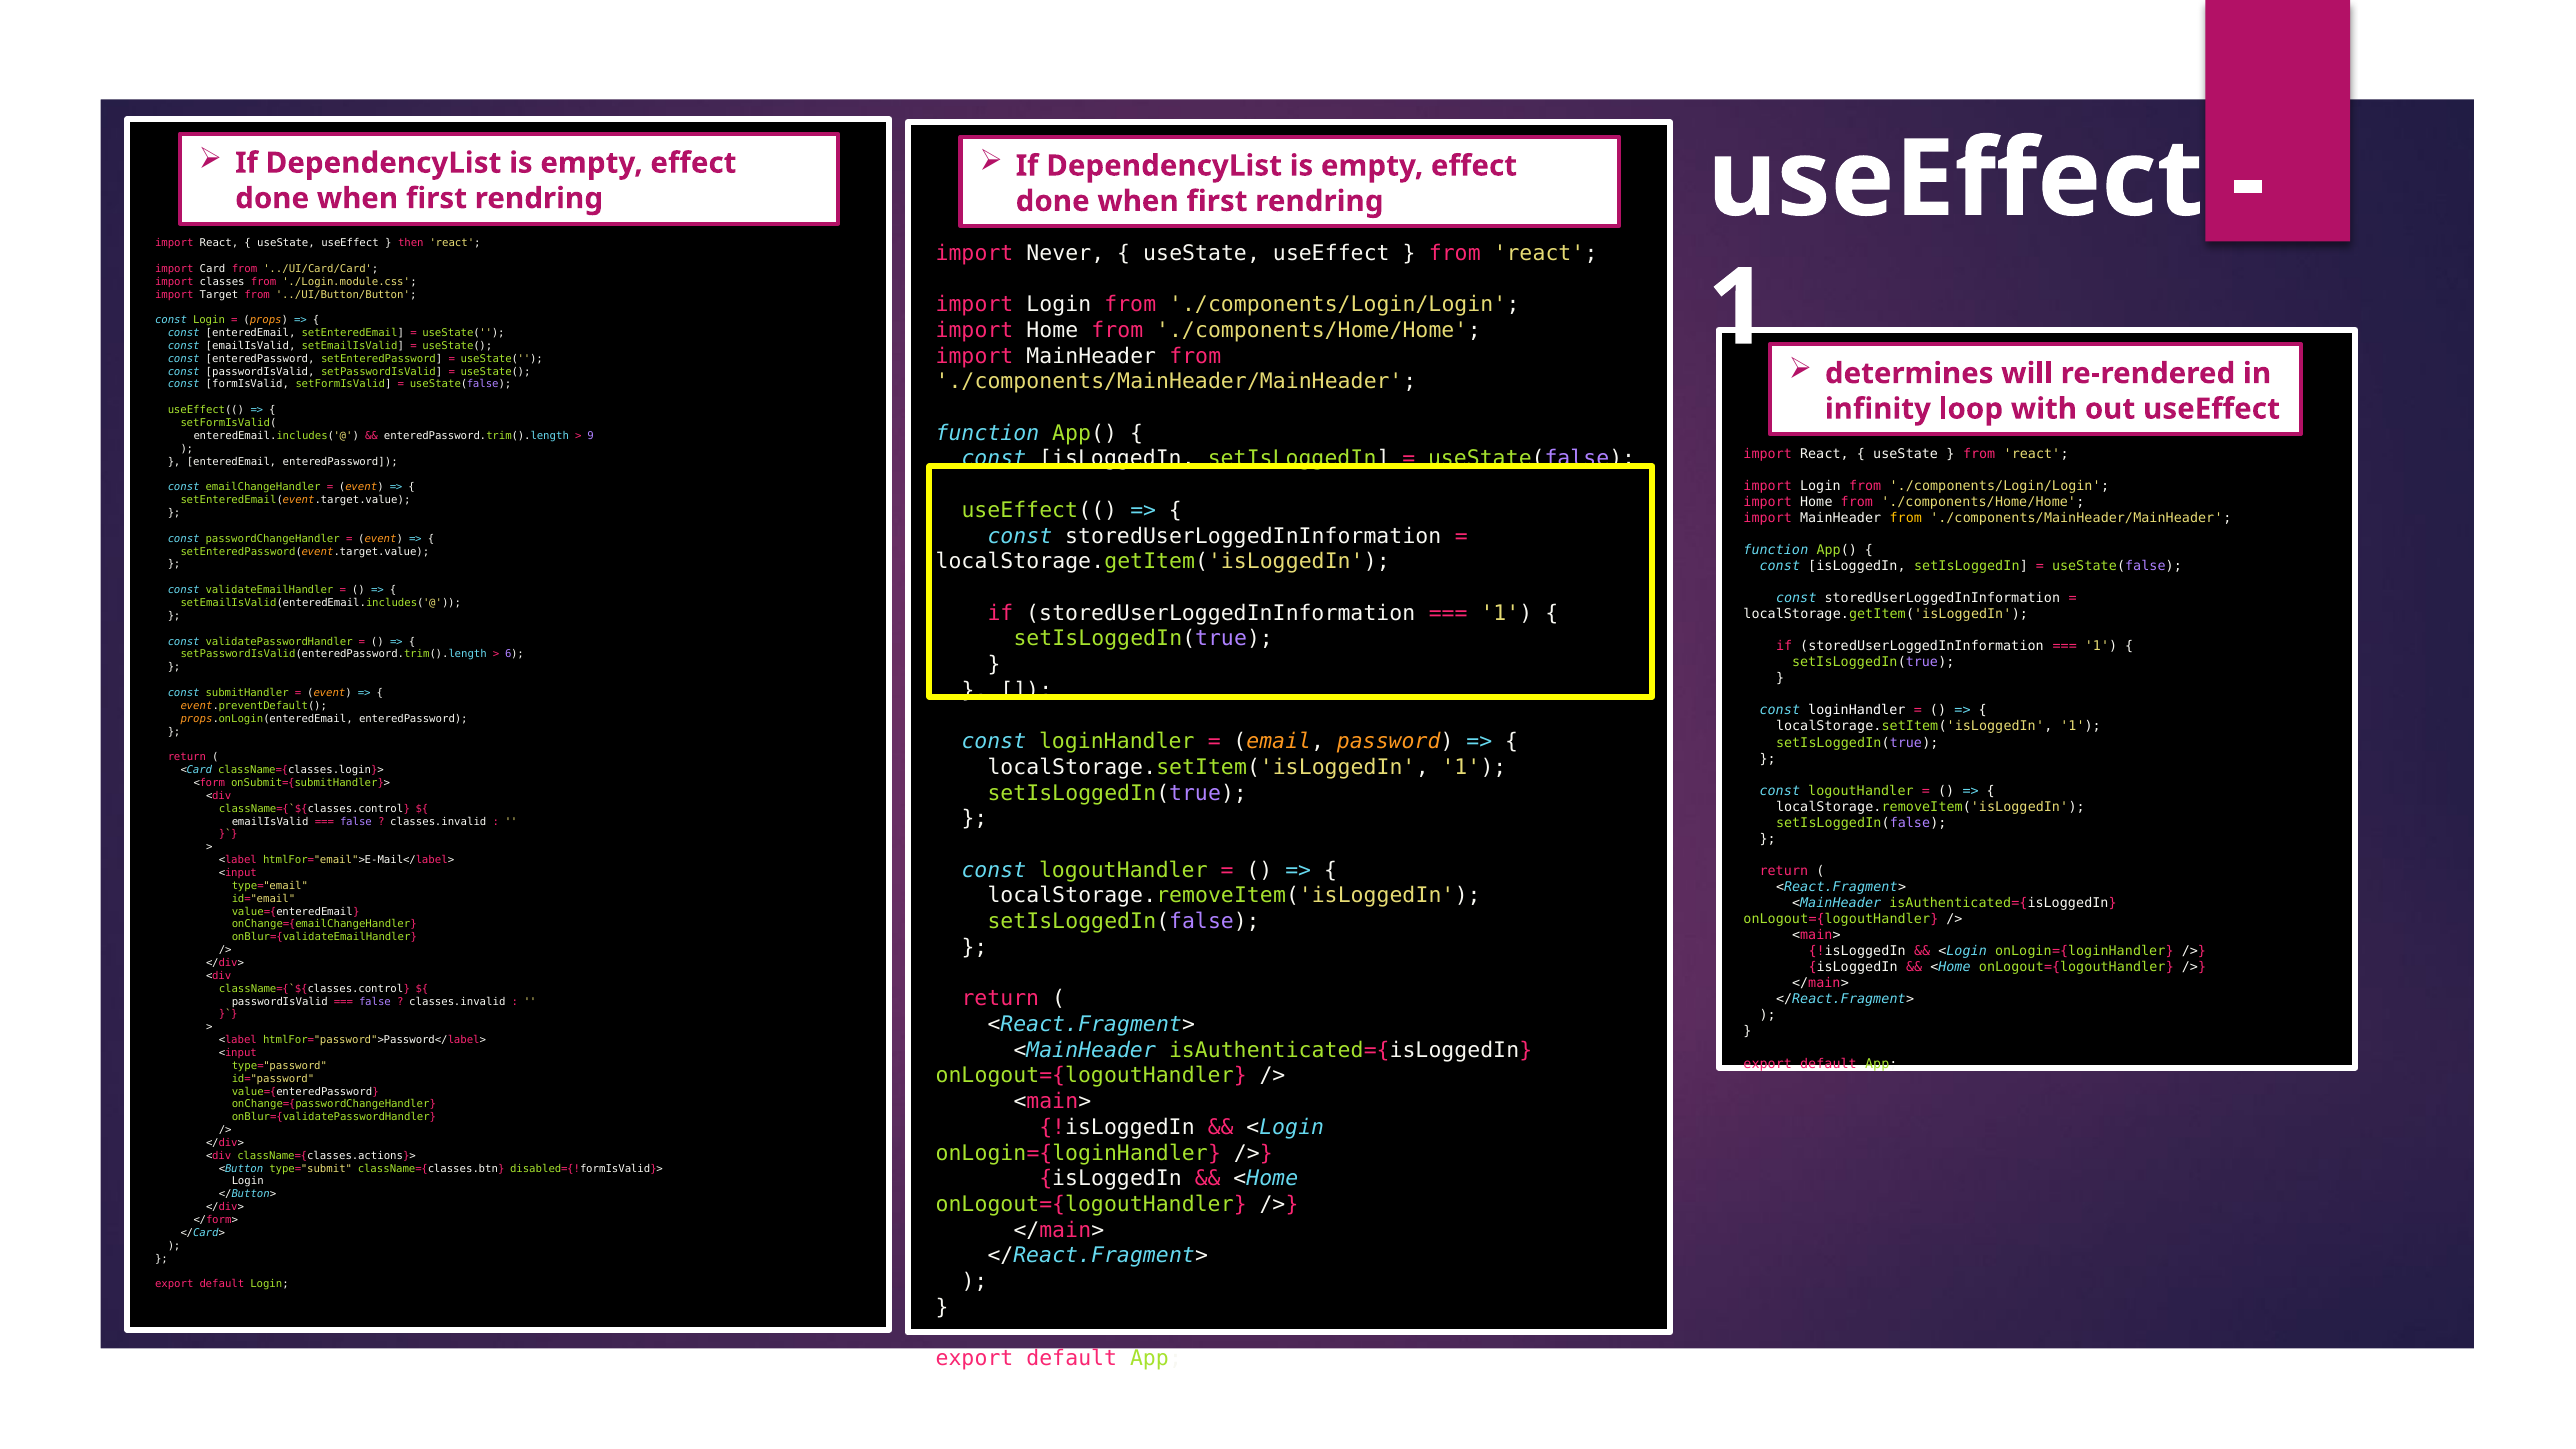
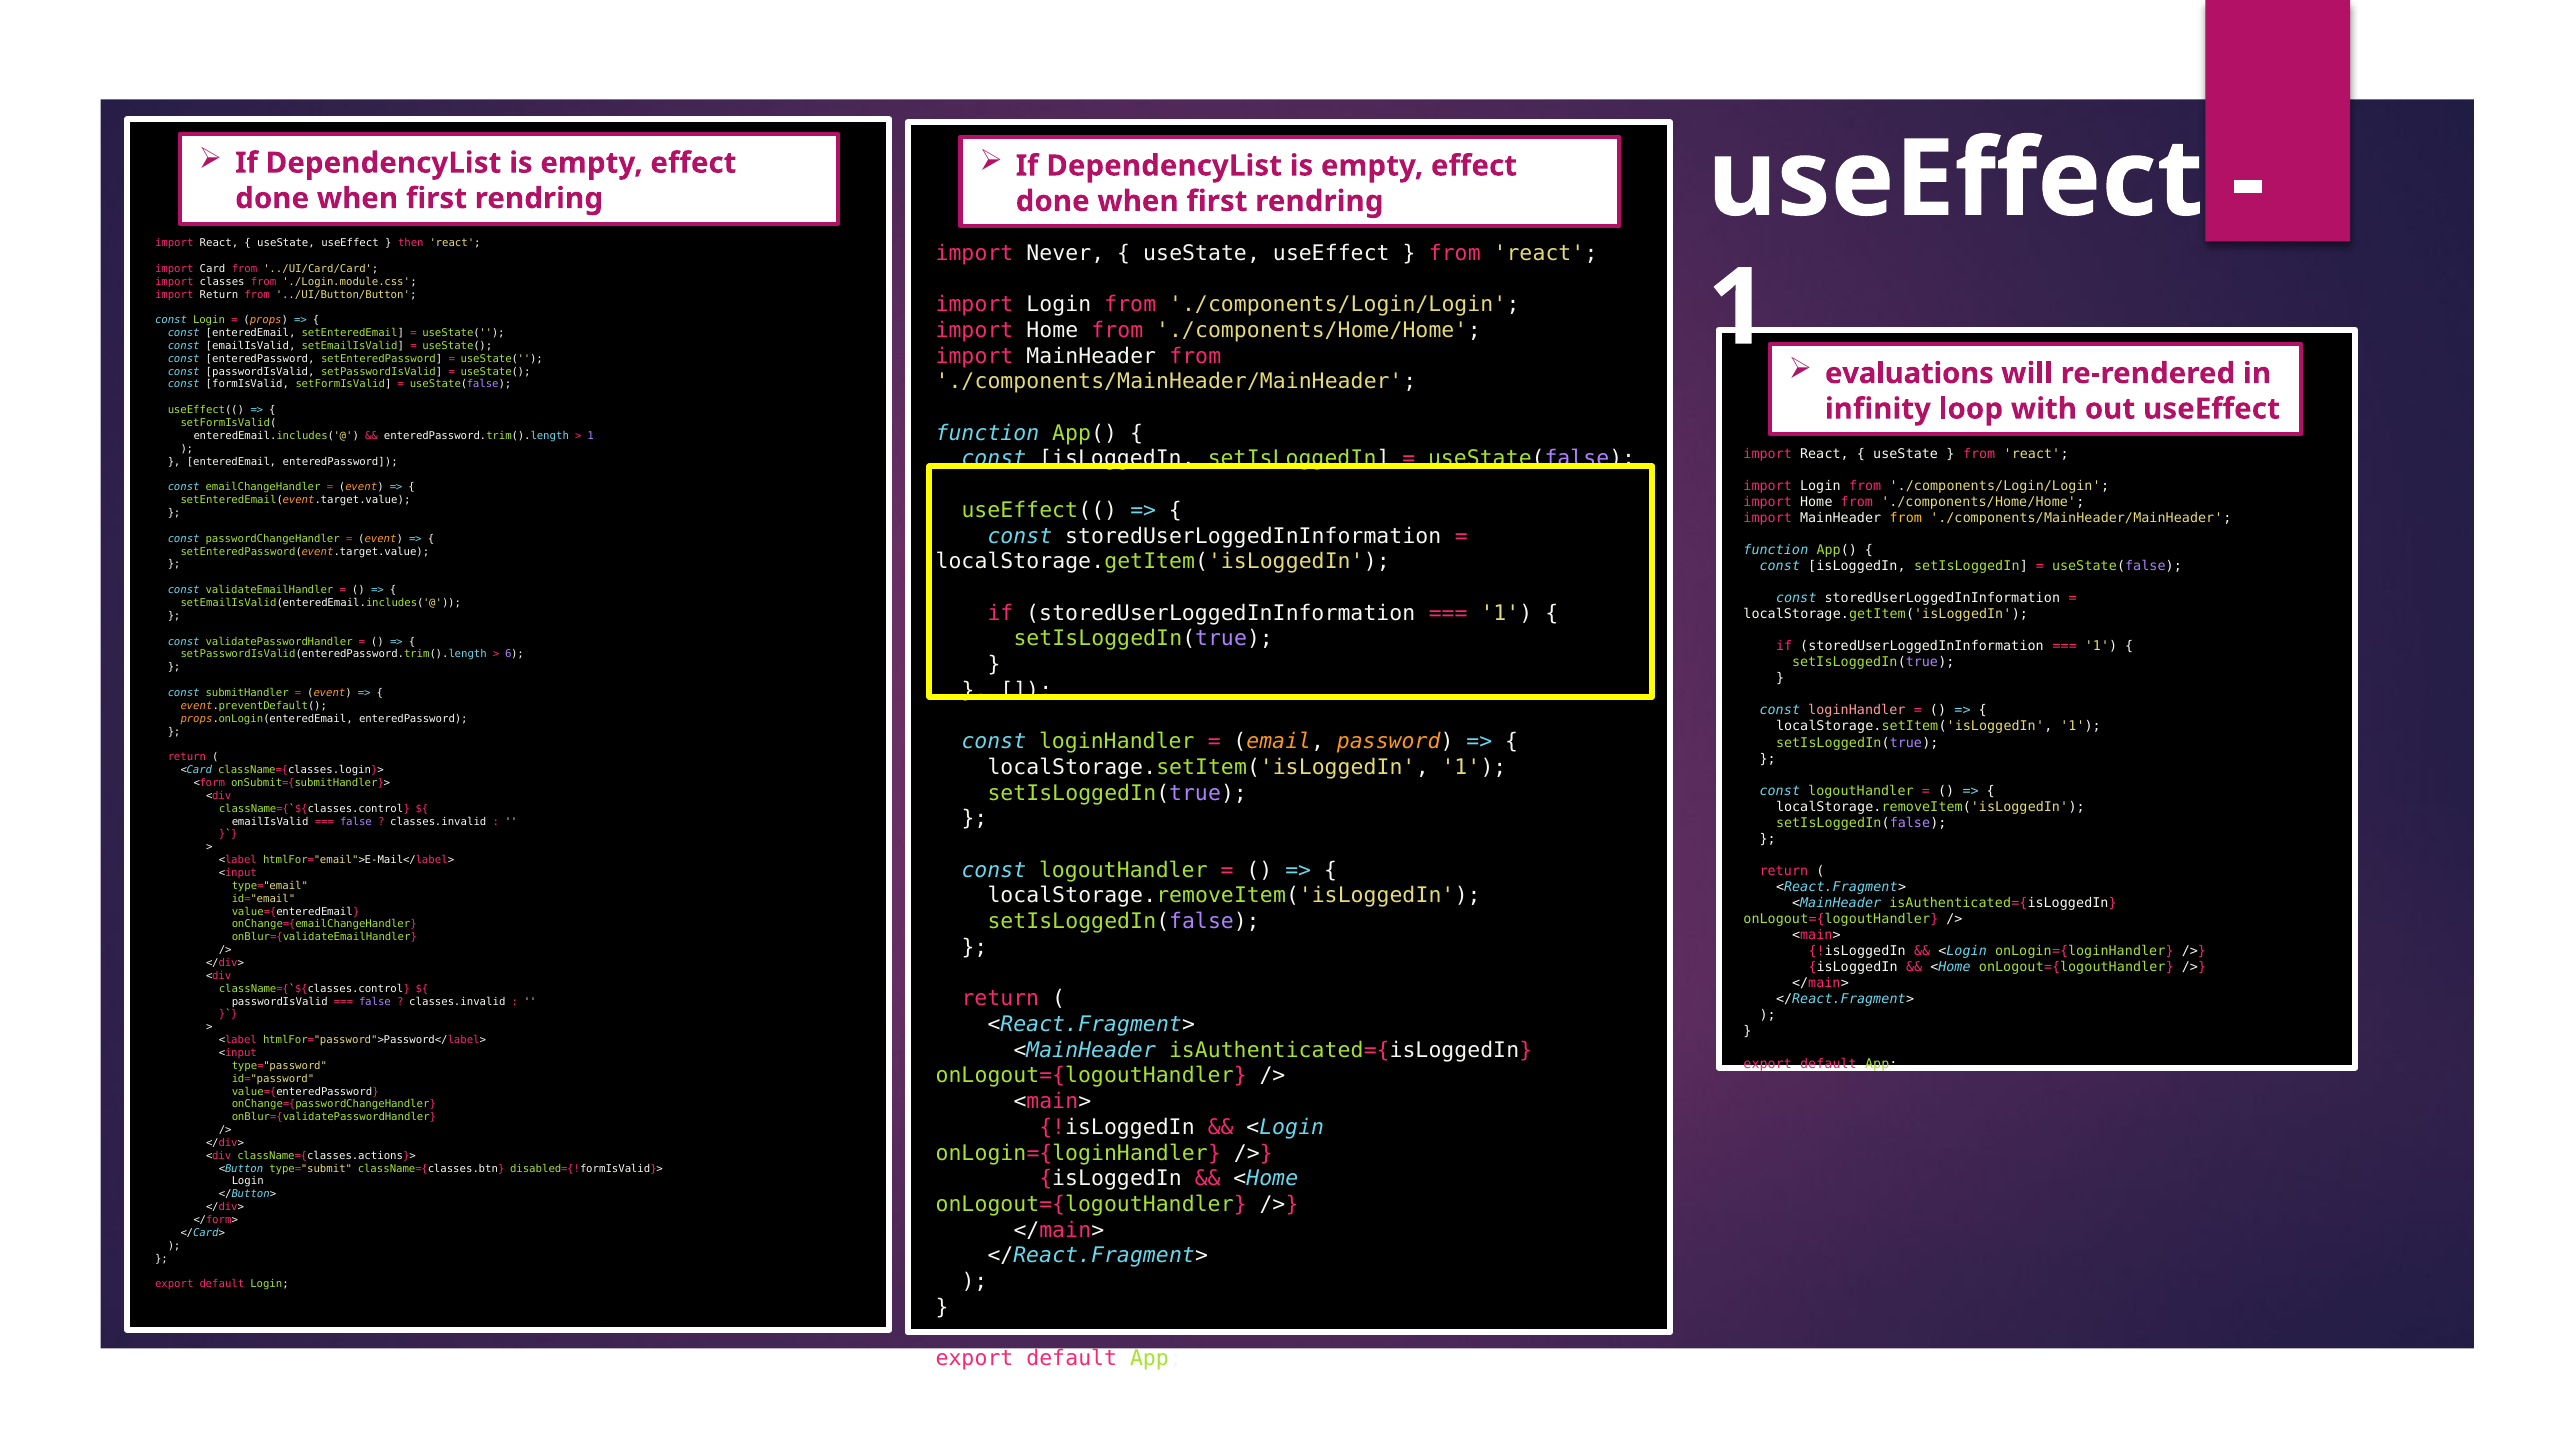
import Target: Target -> Return
determines: determines -> evaluations
9 at (591, 436): 9 -> 1
loginHandler at (1857, 710) colour: white -> pink
